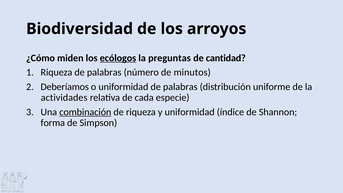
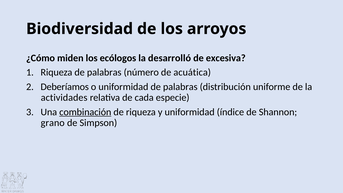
ecólogos underline: present -> none
preguntas: preguntas -> desarrolló
cantidad: cantidad -> excesiva
minutos: minutos -> acuática
forma: forma -> grano
